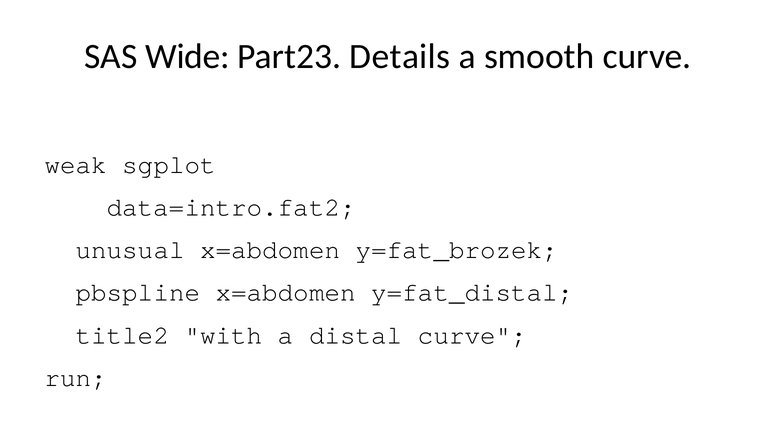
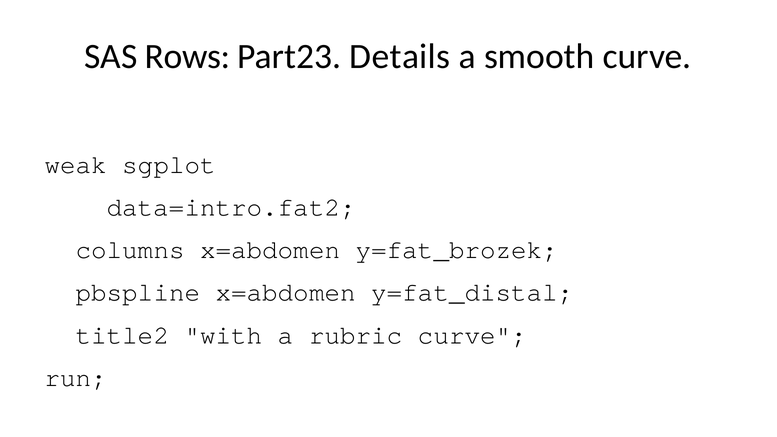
Wide: Wide -> Rows
unusual: unusual -> columns
distal: distal -> rubric
